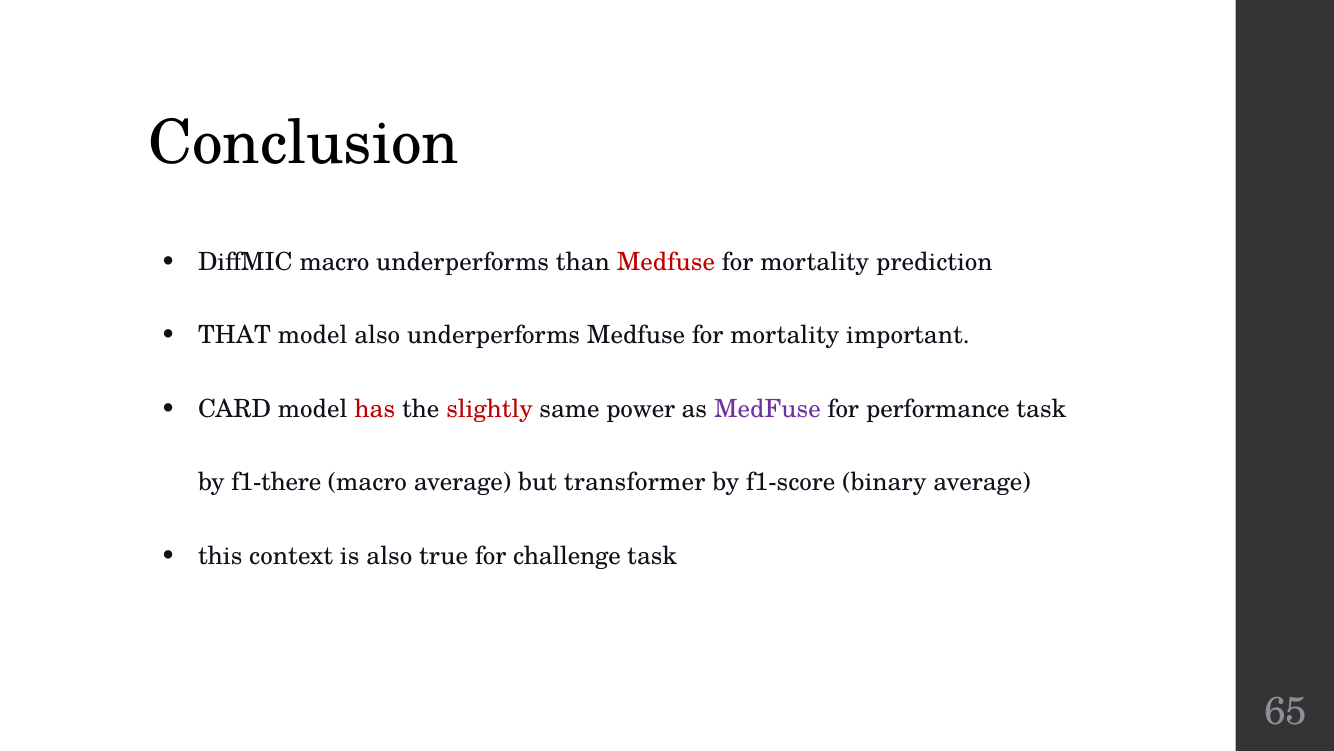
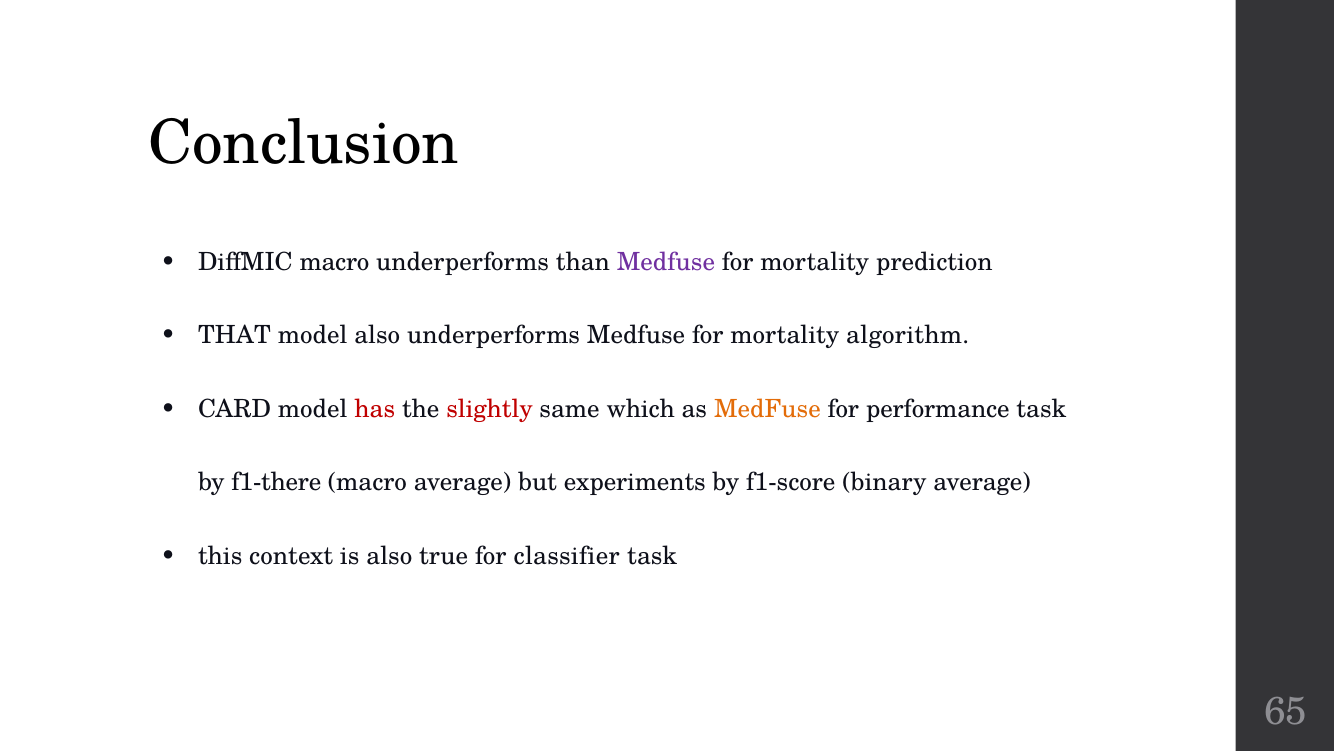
Medfuse at (666, 262) colour: red -> purple
important: important -> algorithm
power: power -> which
MedFuse at (767, 409) colour: purple -> orange
transformer: transformer -> experiments
challenge: challenge -> classifier
